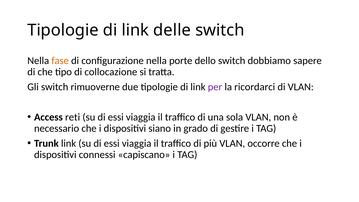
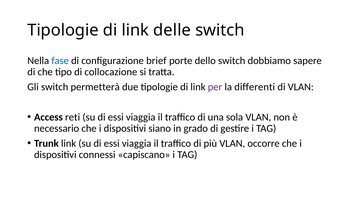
fase colour: orange -> blue
configurazione nella: nella -> brief
rimuoverne: rimuoverne -> permetterà
ricordarci: ricordarci -> differenti
